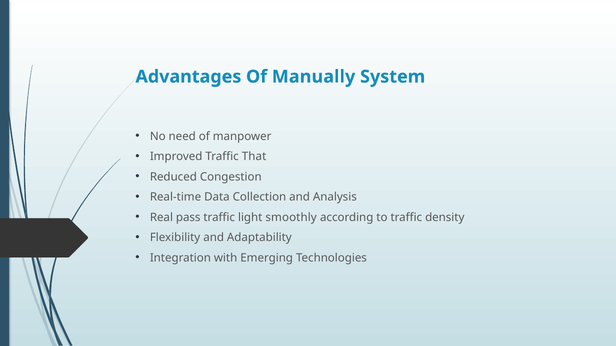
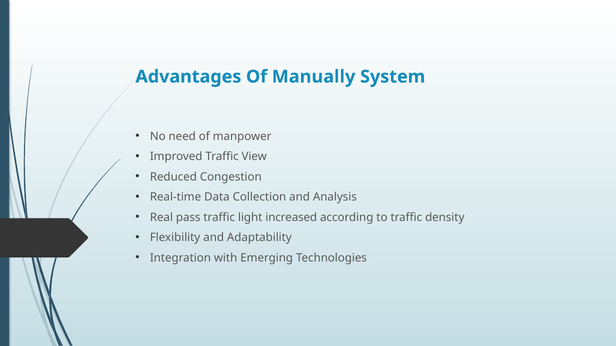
That: That -> View
smoothly: smoothly -> increased
